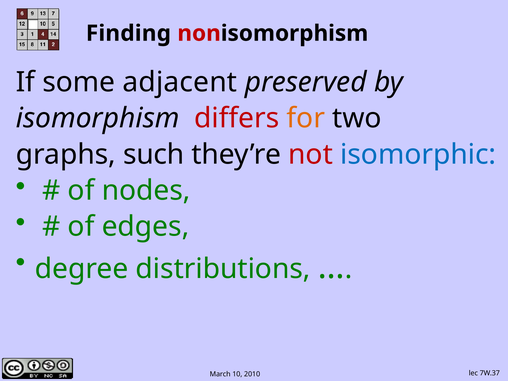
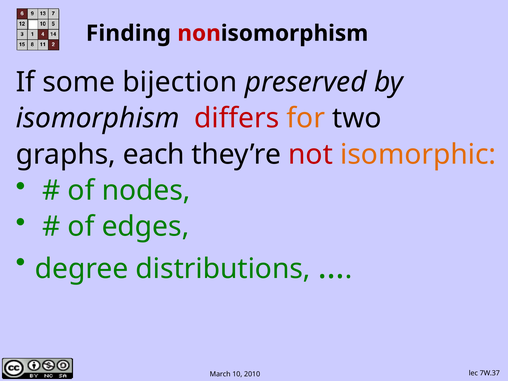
adjacent: adjacent -> bijection
such: such -> each
isomorphic colour: blue -> orange
